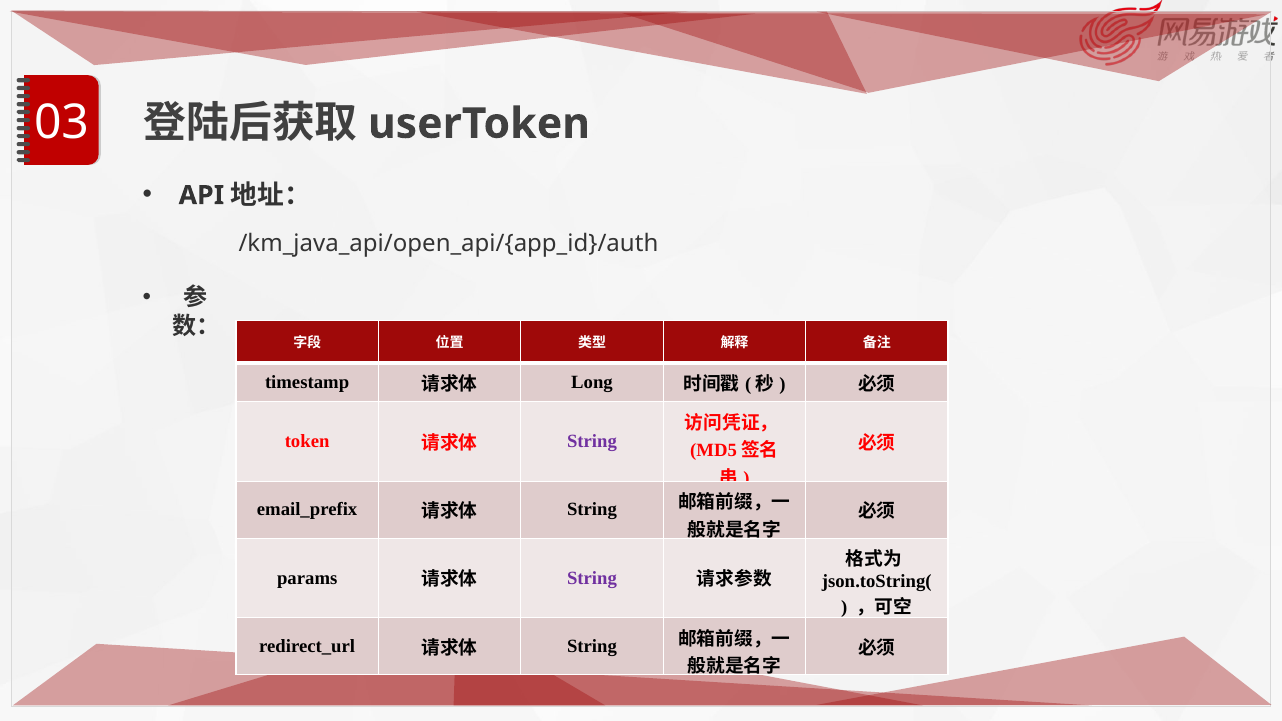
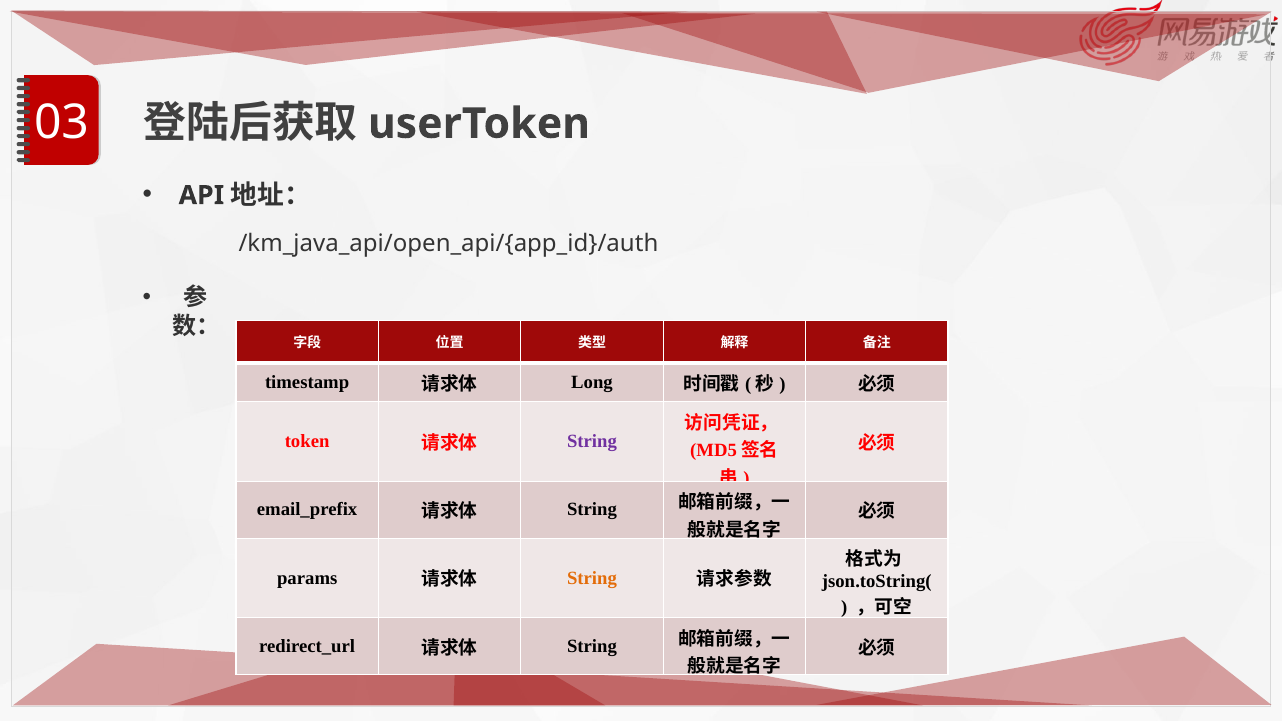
String at (592, 578) colour: purple -> orange
